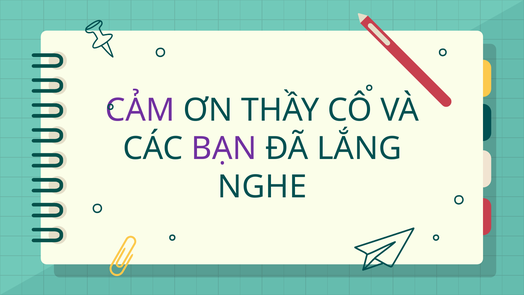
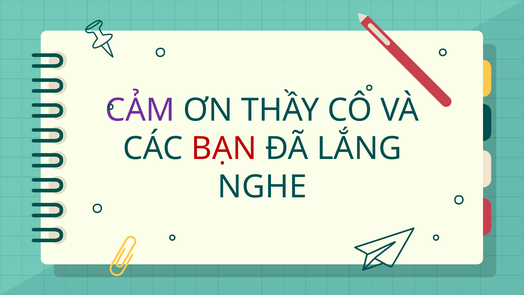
BẠN colour: purple -> red
